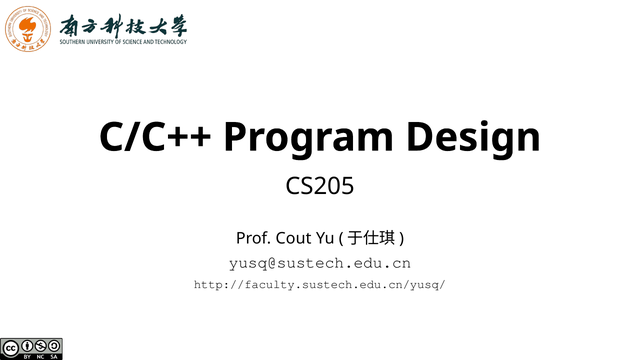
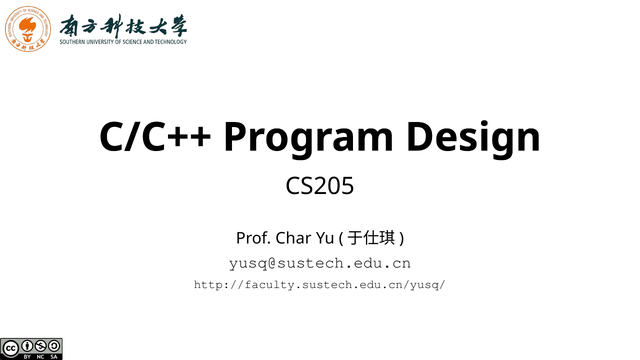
Cout: Cout -> Char
